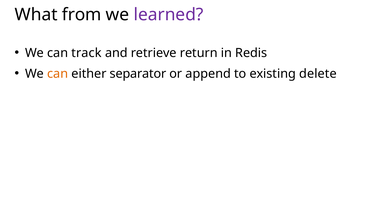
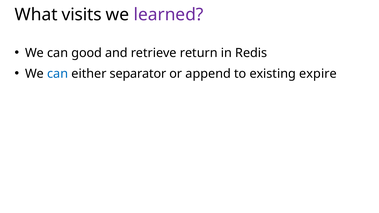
from: from -> visits
track: track -> good
can at (58, 74) colour: orange -> blue
delete: delete -> expire
